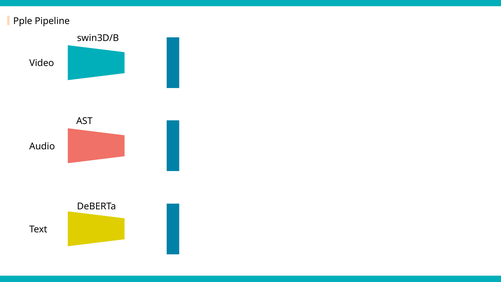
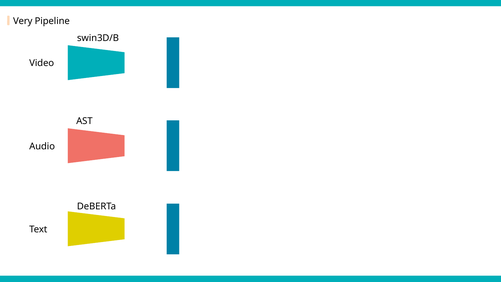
Pple: Pple -> Very
